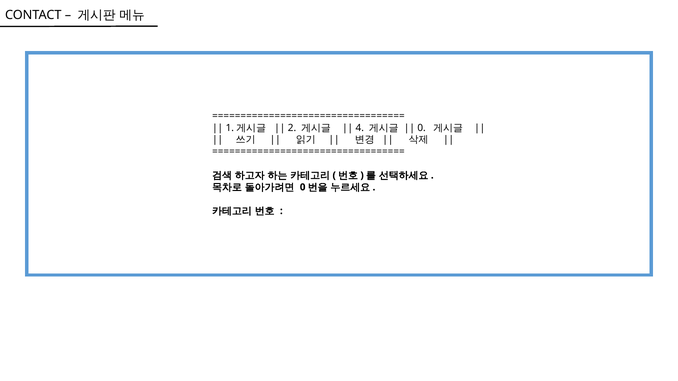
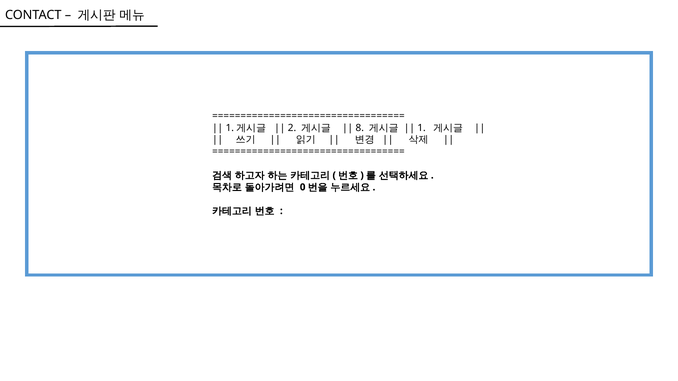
4: 4 -> 8
0 at (422, 128): 0 -> 1
